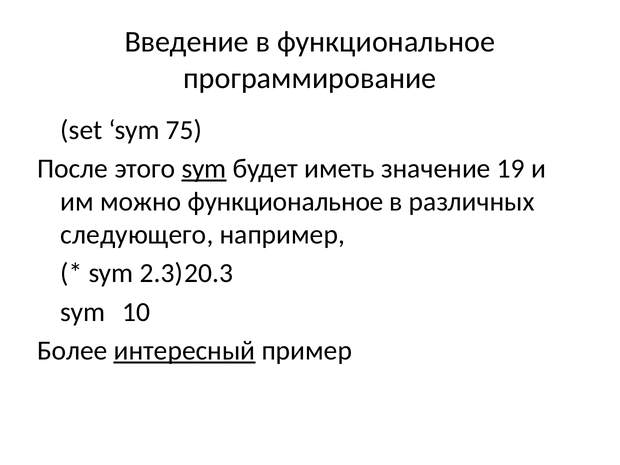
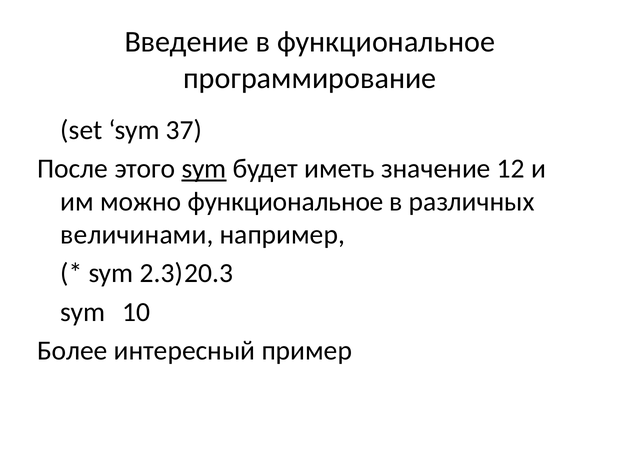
75: 75 -> 37
19: 19 -> 12
следующего: следующего -> величинами
интересный underline: present -> none
